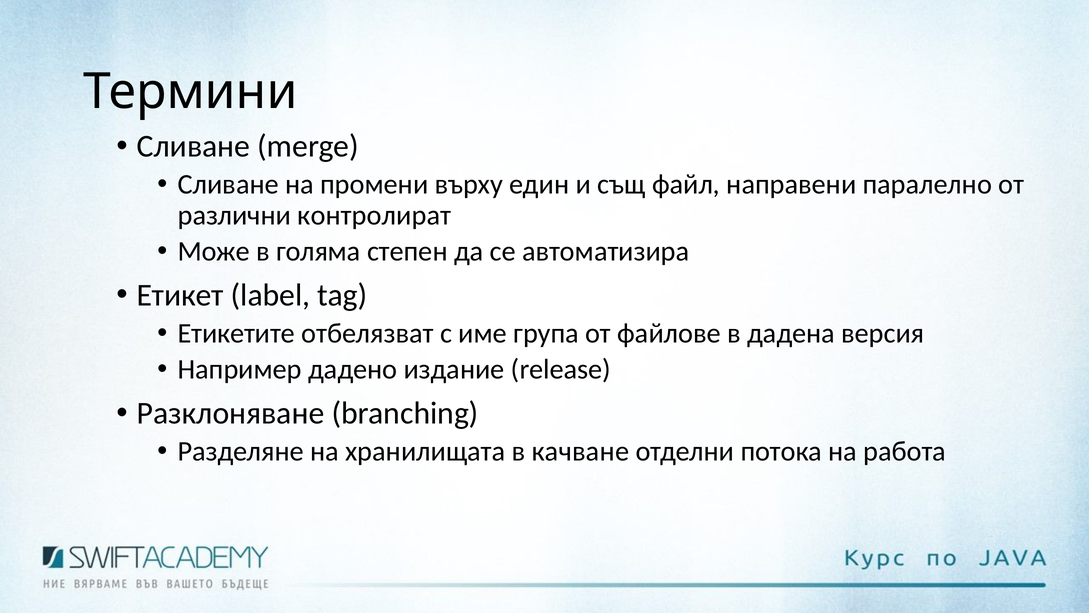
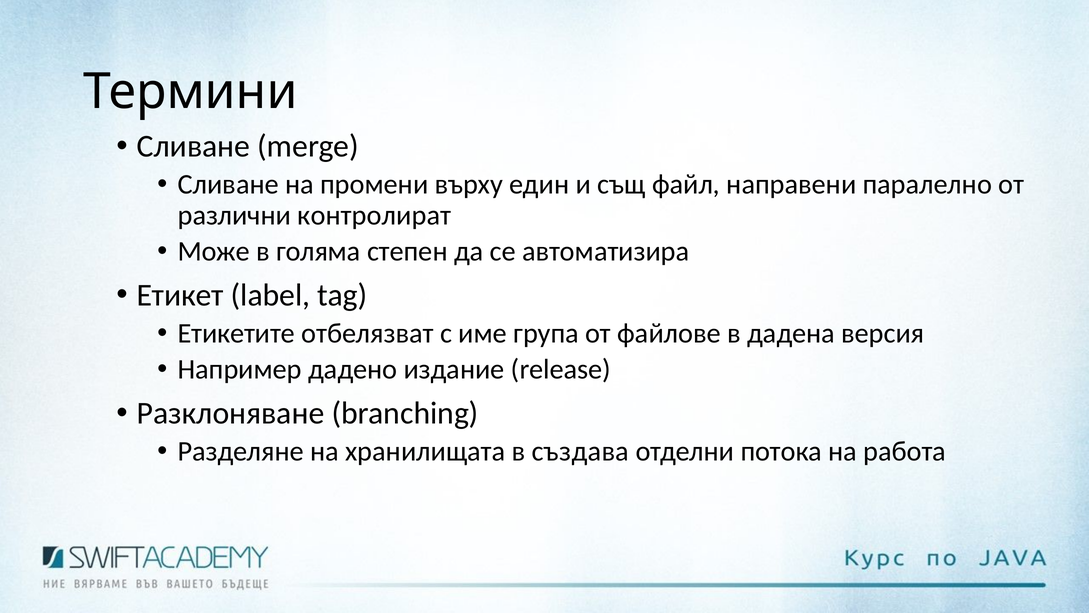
качване: качване -> създава
